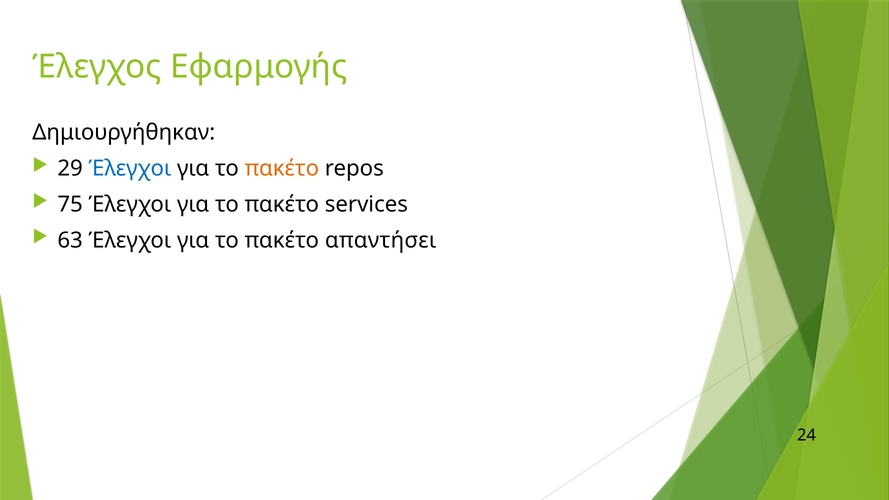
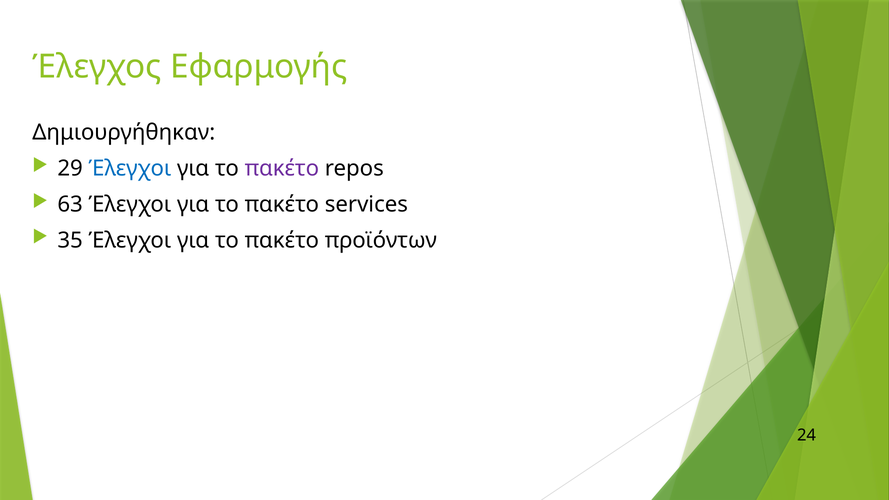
πακέτο at (282, 168) colour: orange -> purple
75: 75 -> 63
63: 63 -> 35
απαντήσει: απαντήσει -> προϊόντων
